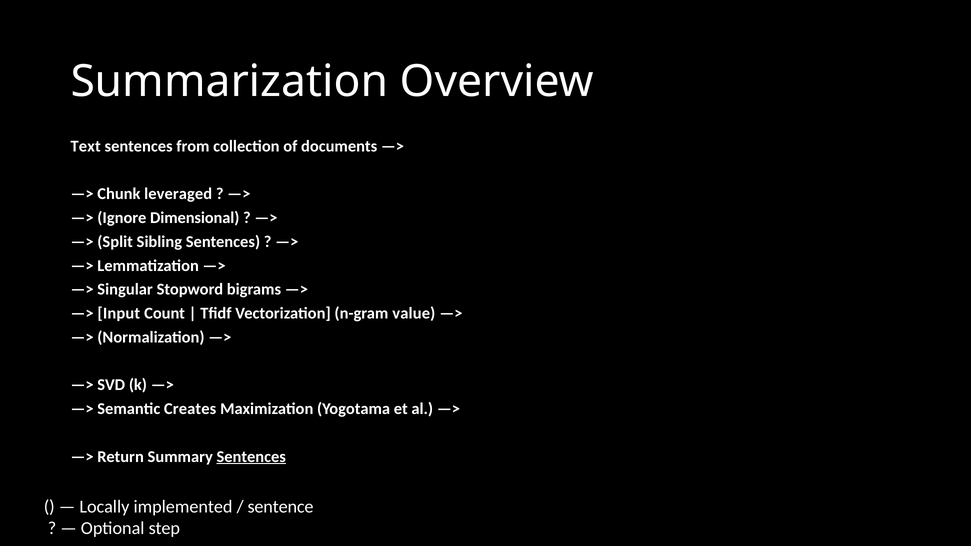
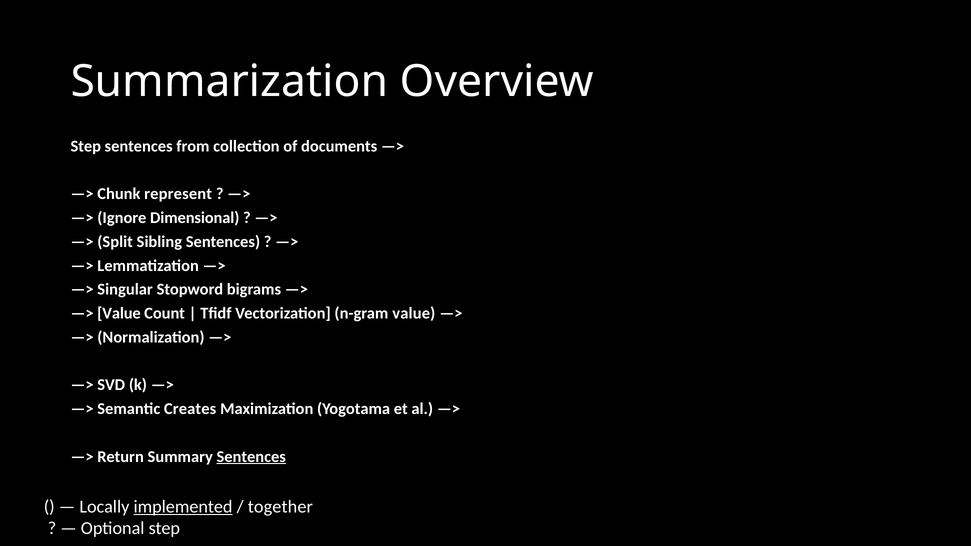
Text at (86, 146): Text -> Step
leveraged: leveraged -> represent
Input at (119, 313): Input -> Value
implemented underline: none -> present
sentence: sentence -> together
